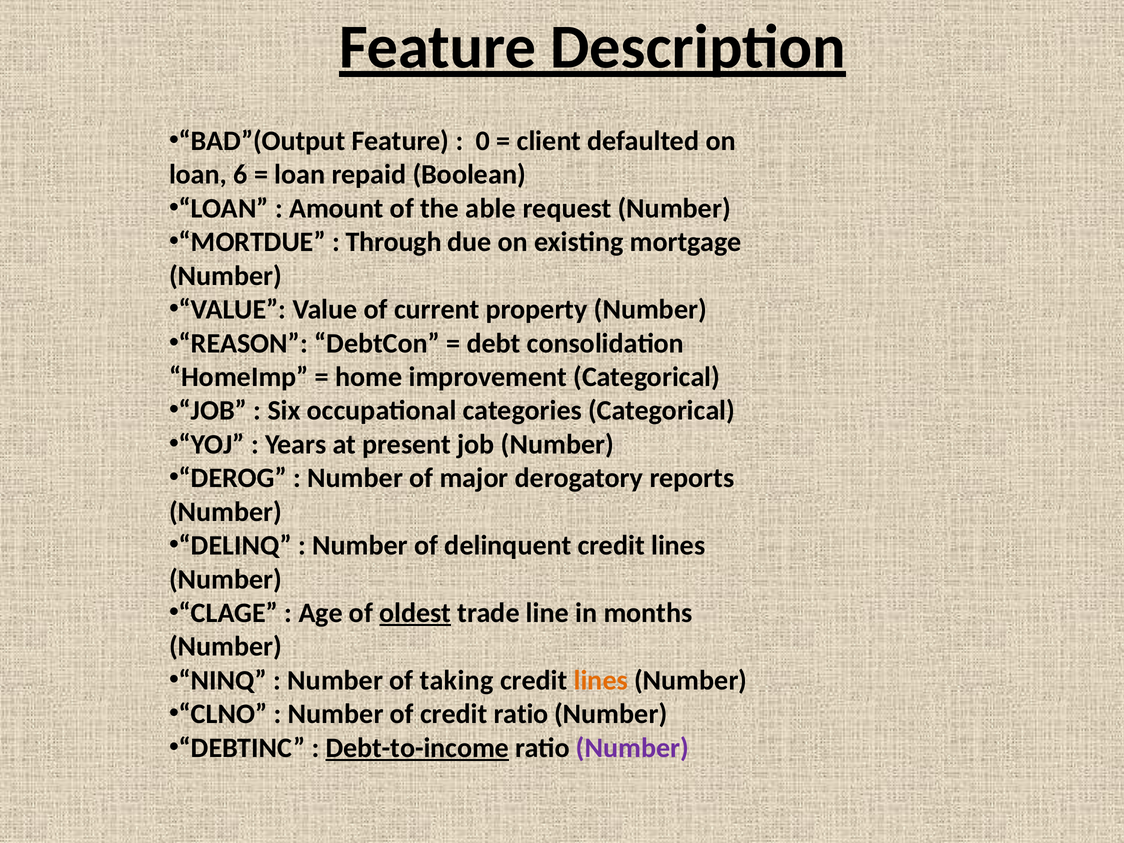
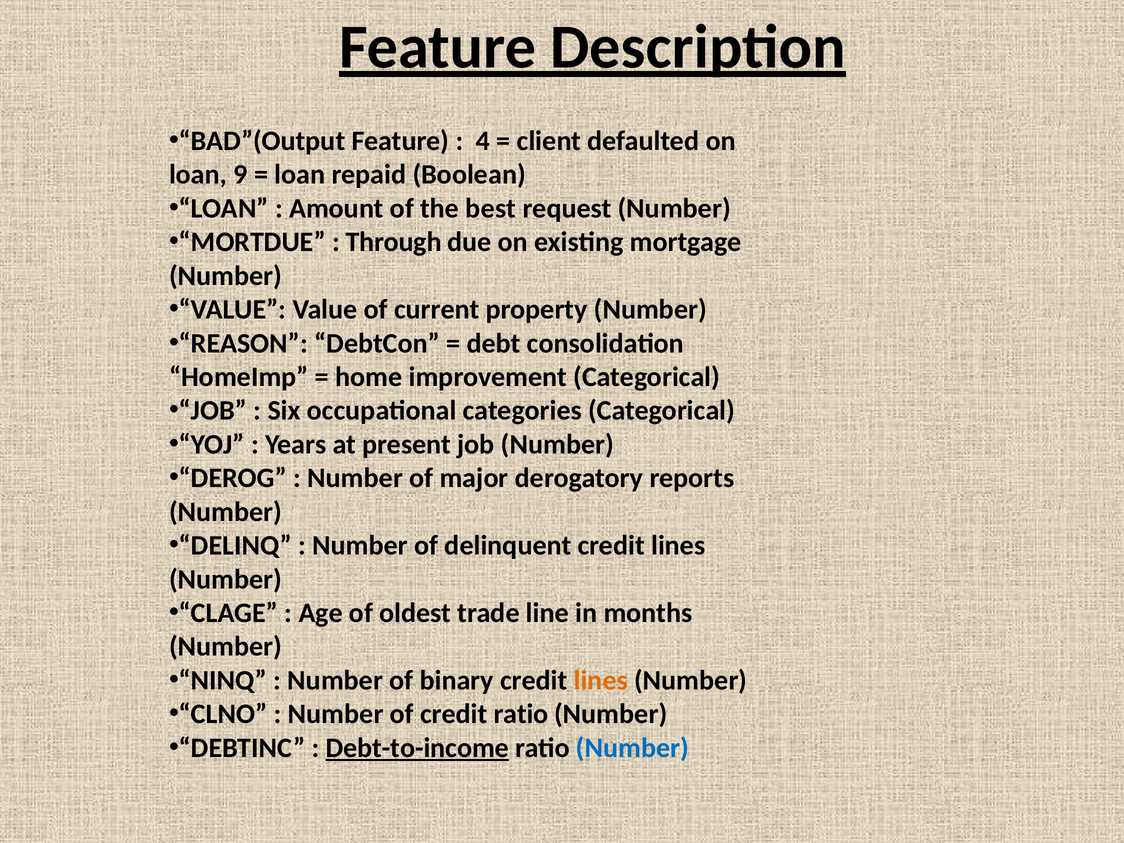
0: 0 -> 4
6: 6 -> 9
able: able -> best
oldest underline: present -> none
taking: taking -> binary
Number at (633, 748) colour: purple -> blue
